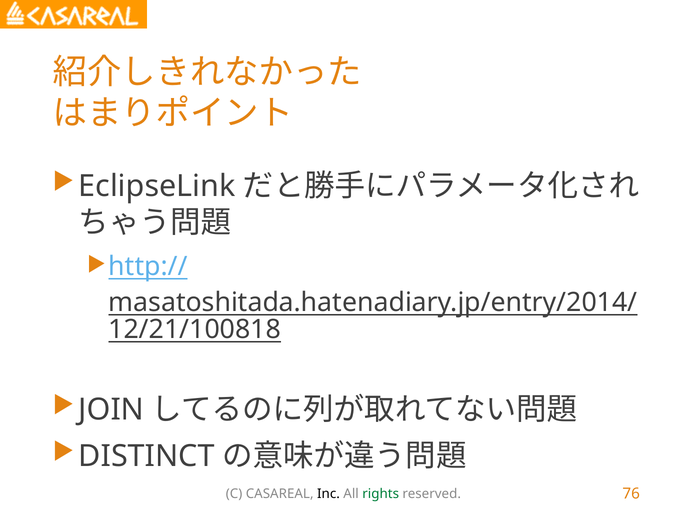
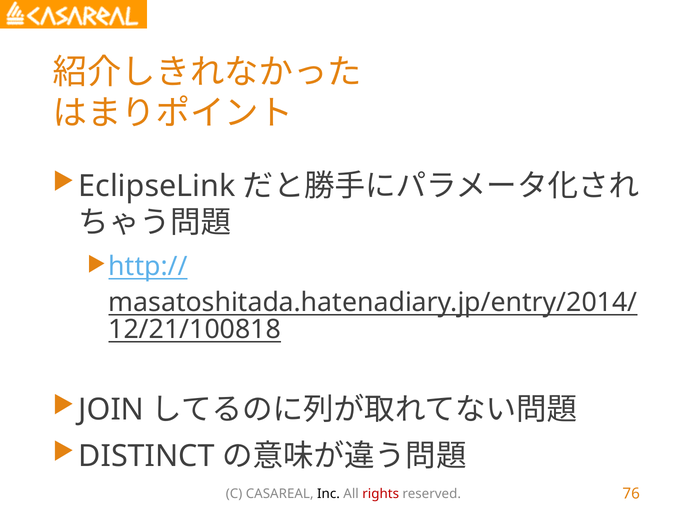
rights colour: green -> red
